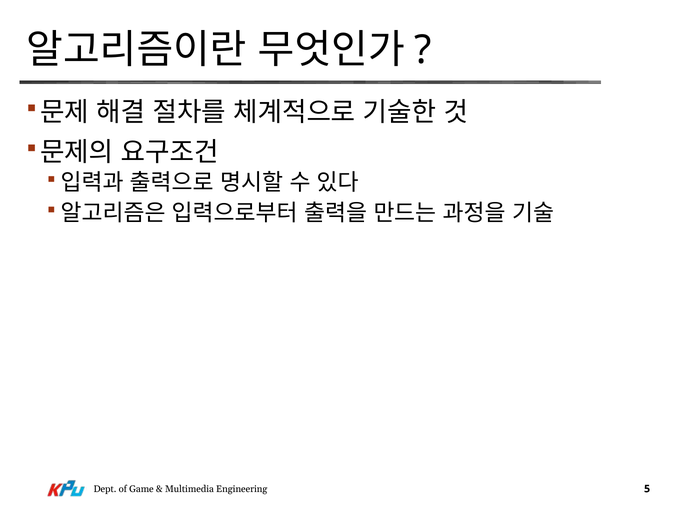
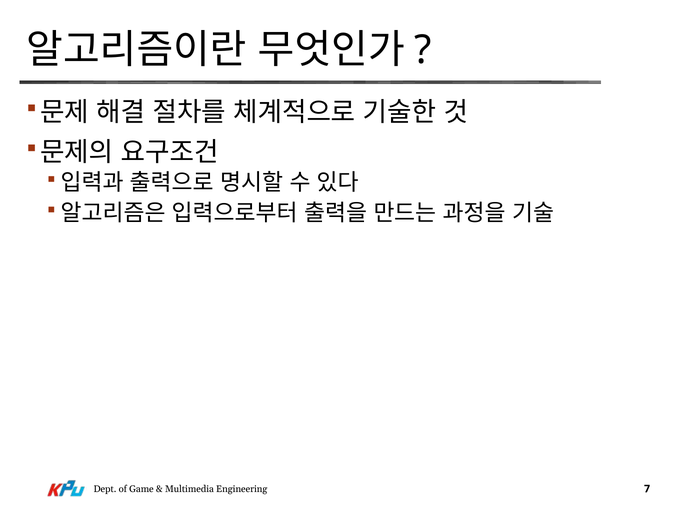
5: 5 -> 7
